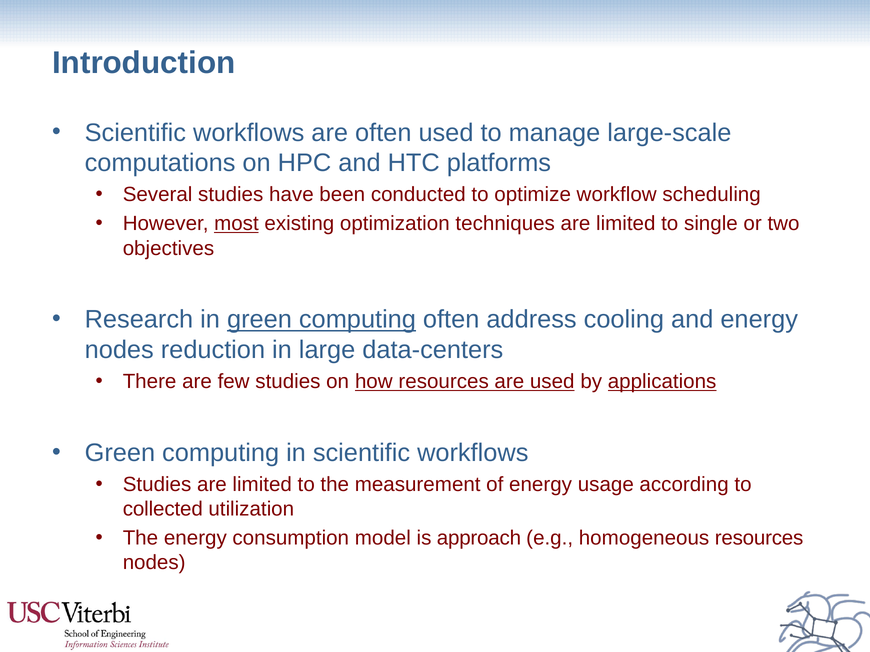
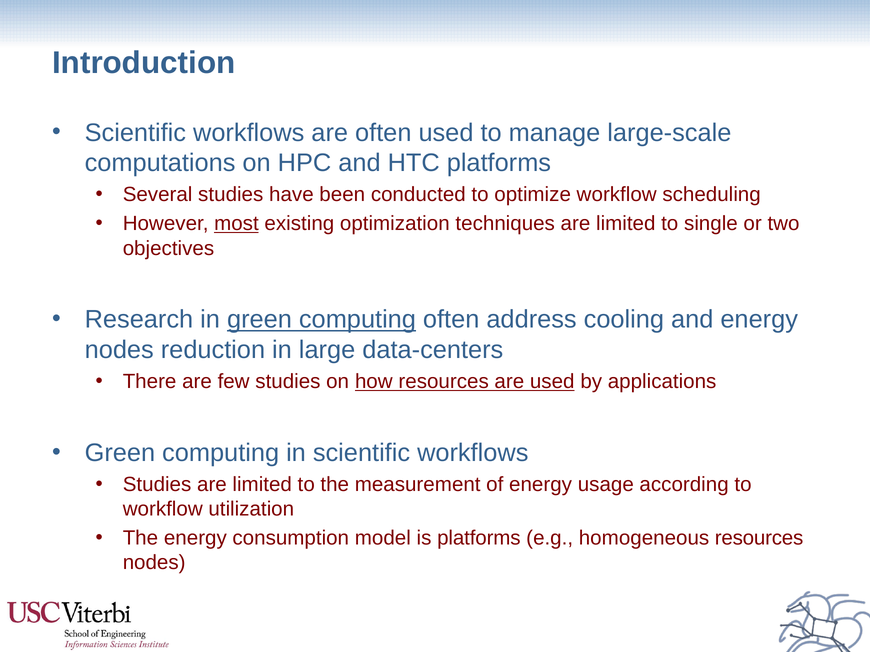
applications underline: present -> none
collected at (163, 509): collected -> workflow
is approach: approach -> platforms
